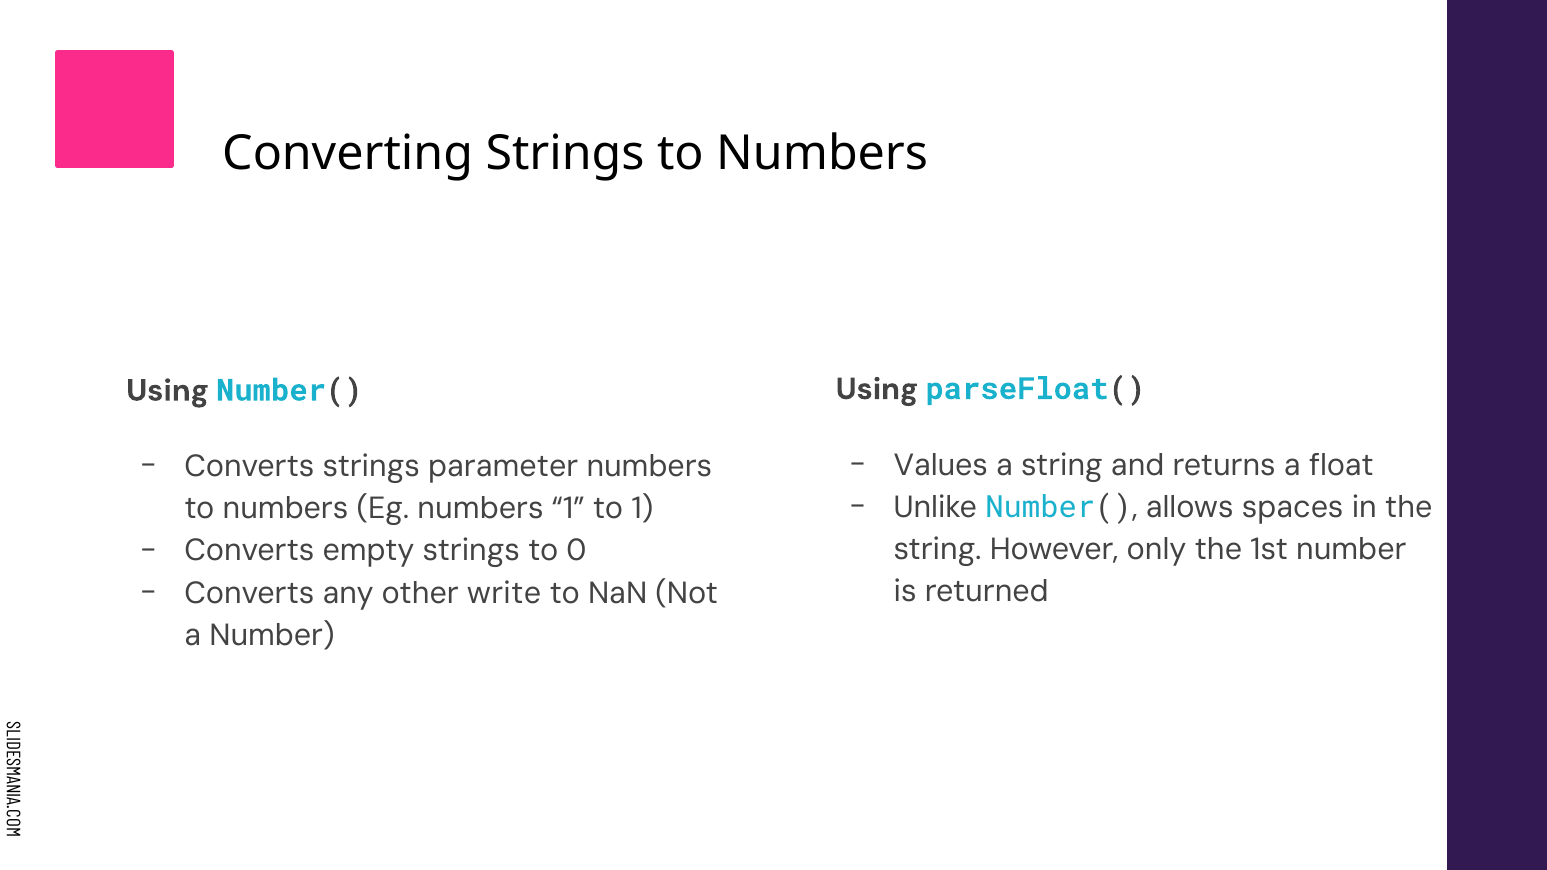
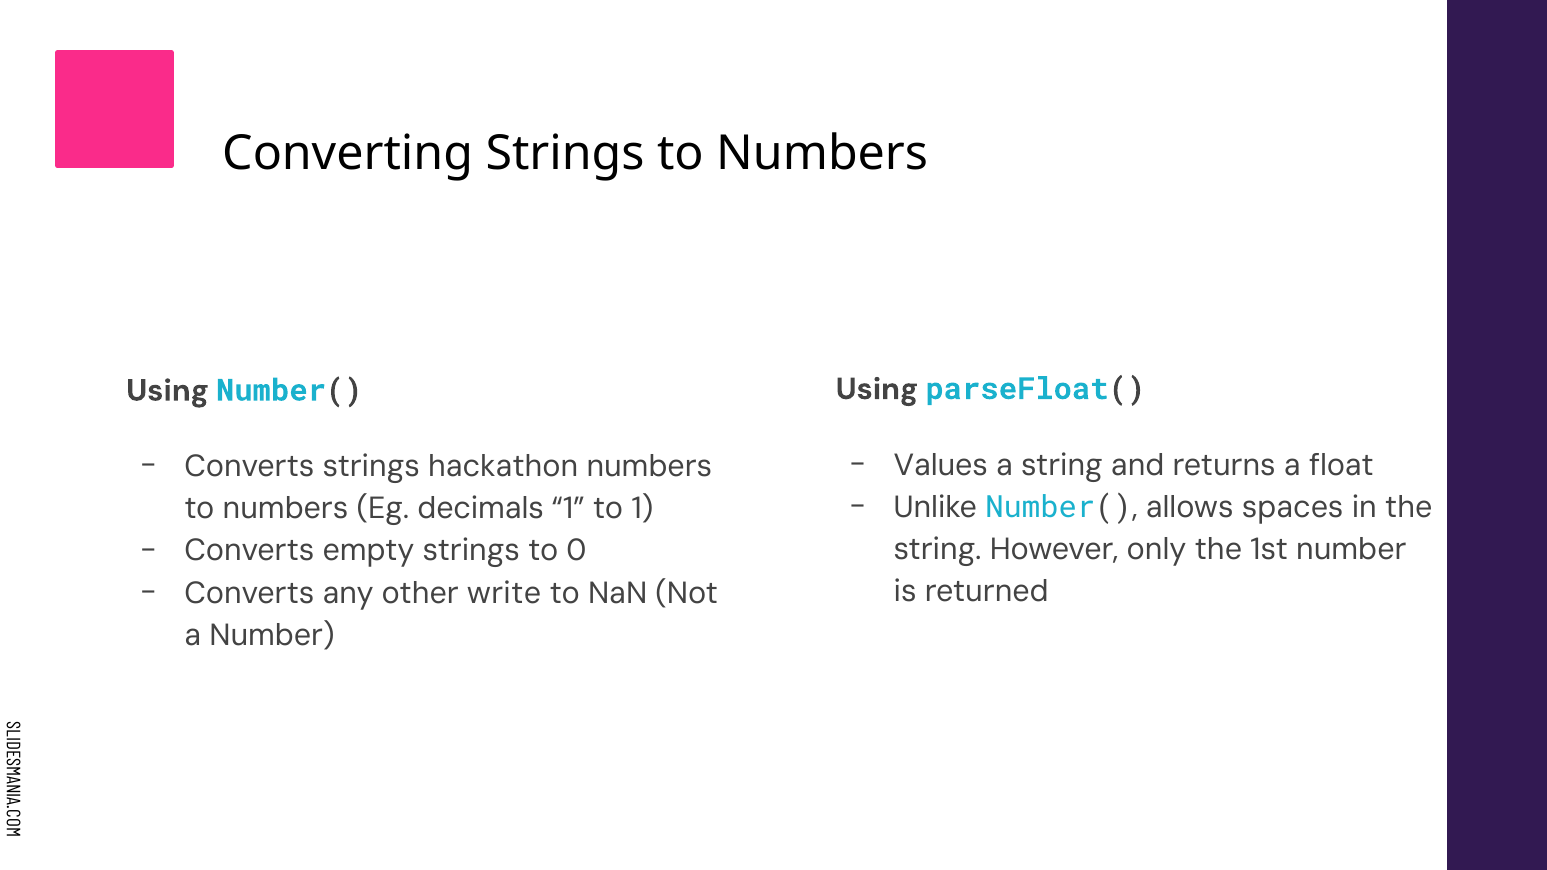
parameter: parameter -> hackathon
Eg numbers: numbers -> decimals
